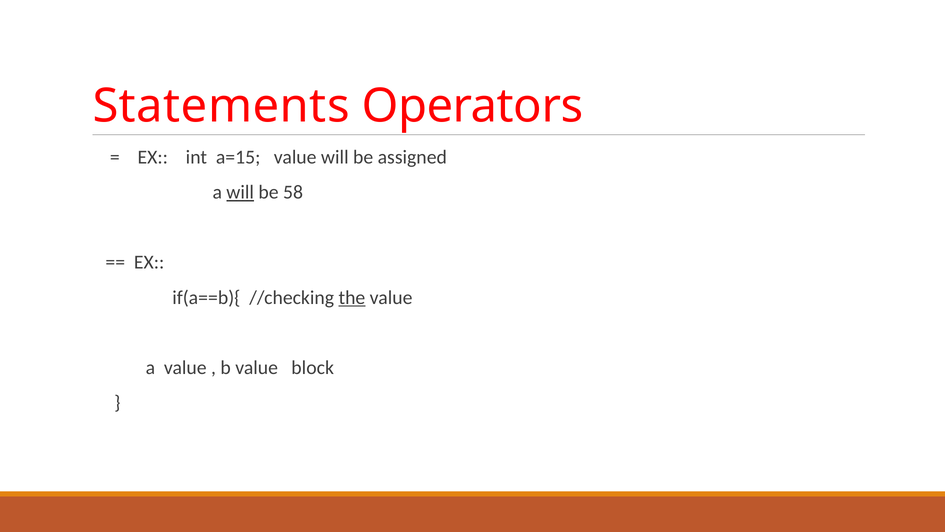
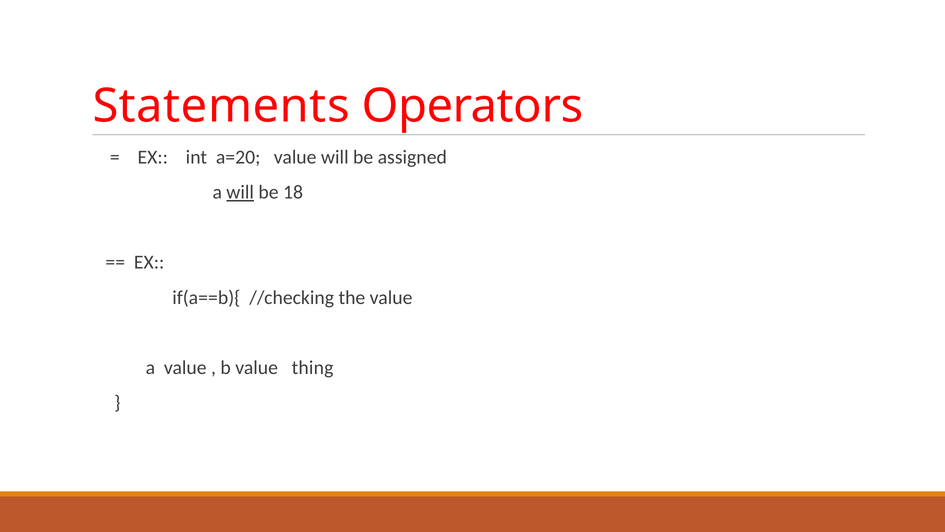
a=15: a=15 -> a=20
58: 58 -> 18
the underline: present -> none
block: block -> thing
